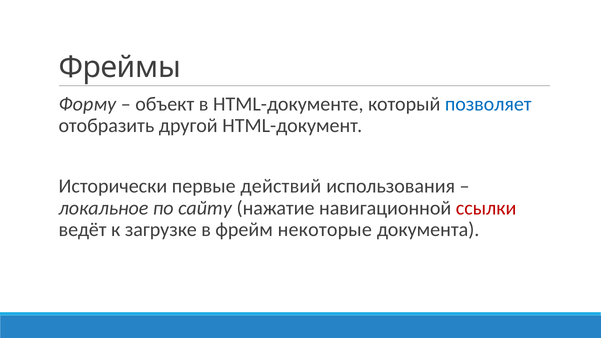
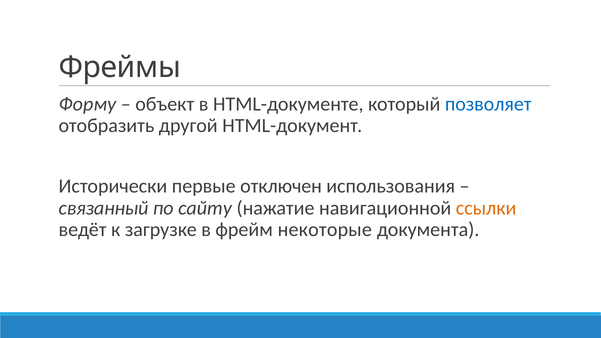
действий: действий -> отключен
локальное: локальное -> связанный
ссылки colour: red -> orange
